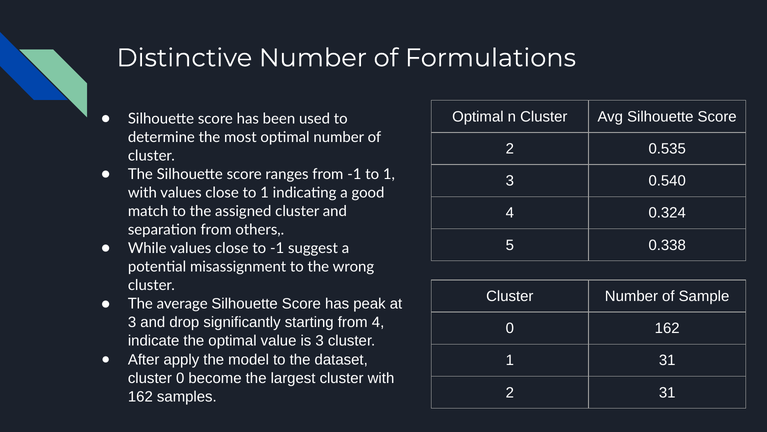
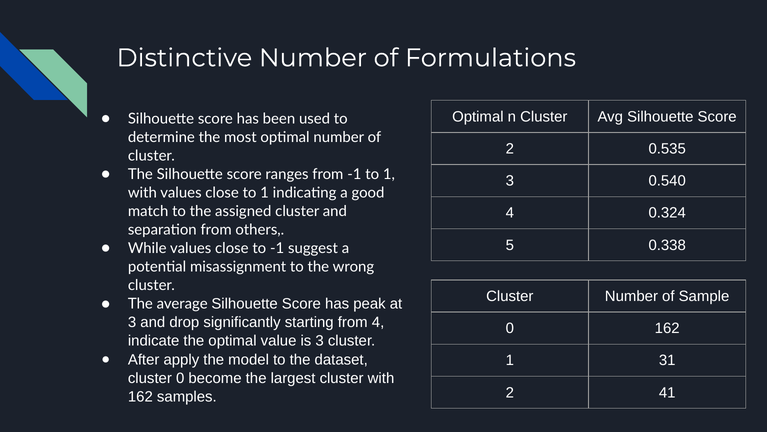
2 31: 31 -> 41
